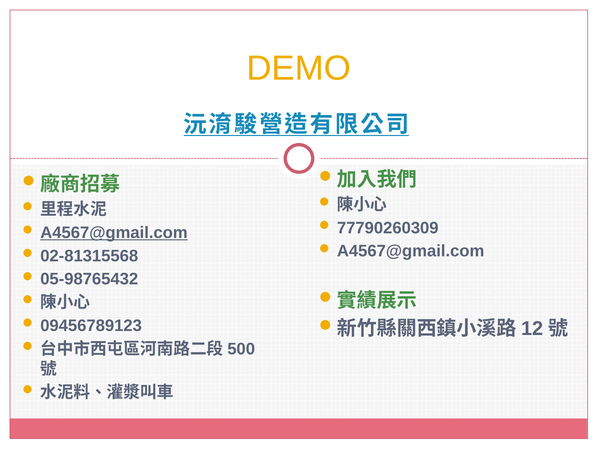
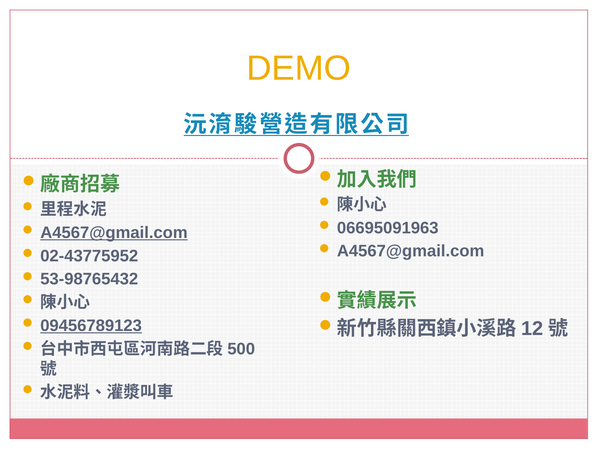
77790260309: 77790260309 -> 06695091963
02-81315568: 02-81315568 -> 02-43775952
05-98765432: 05-98765432 -> 53-98765432
09456789123 underline: none -> present
